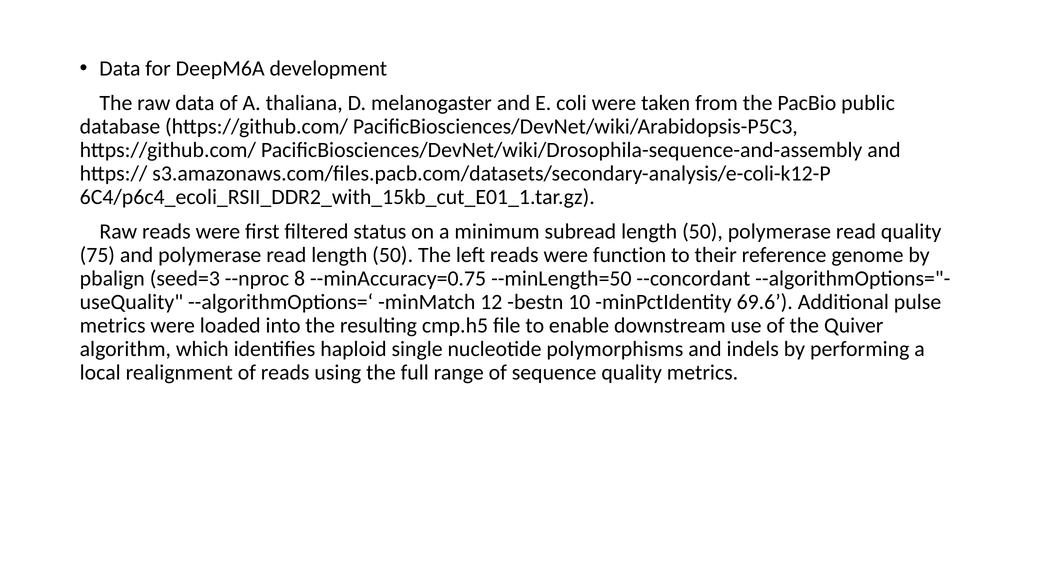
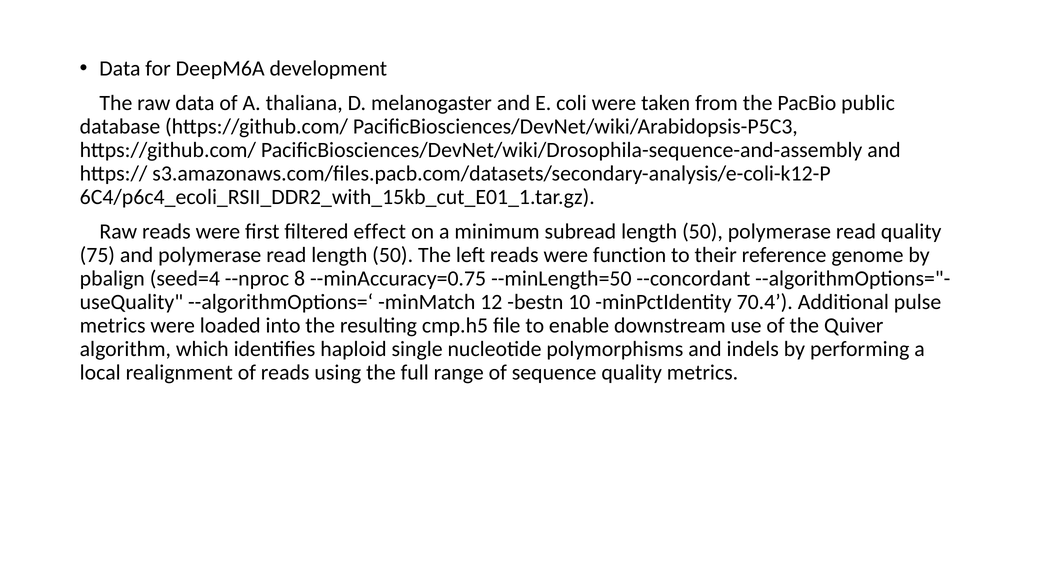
status: status -> effect
seed=3: seed=3 -> seed=4
69.6: 69.6 -> 70.4
